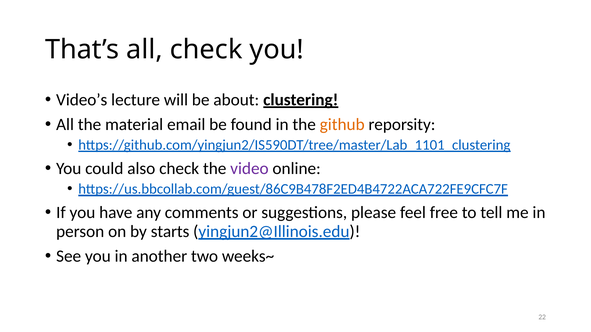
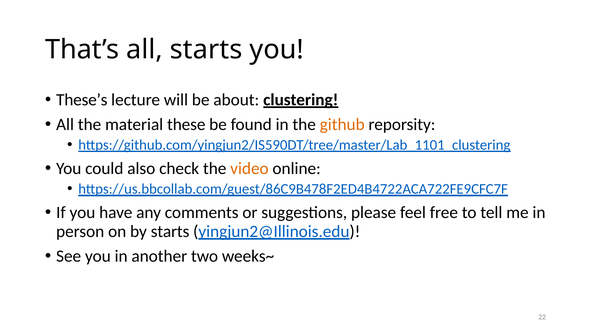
all check: check -> starts
Video’s: Video’s -> These’s
email: email -> these
video colour: purple -> orange
